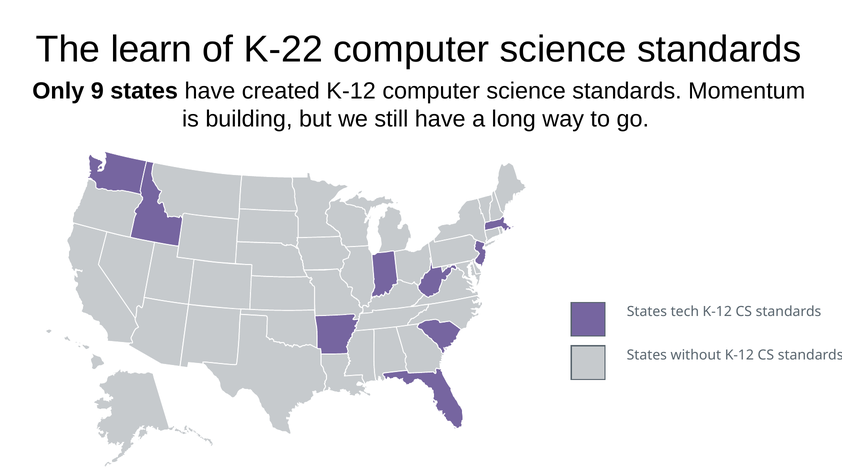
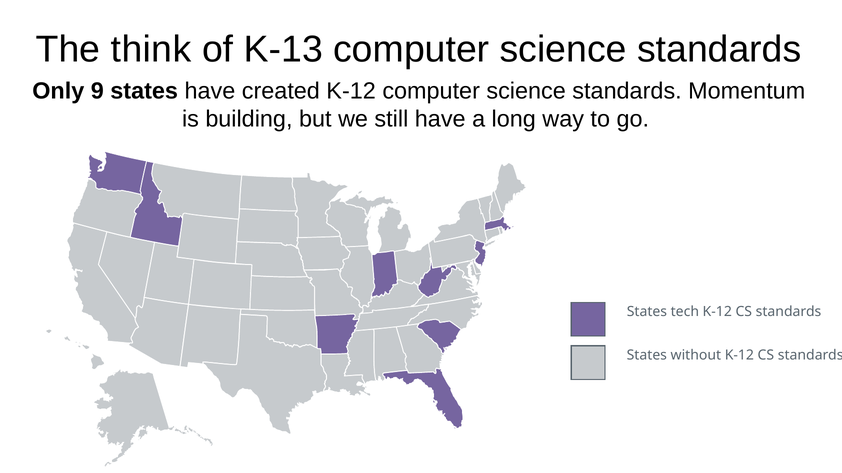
learn: learn -> think
K-22: K-22 -> K-13
